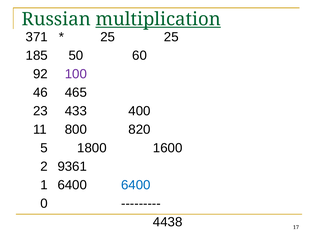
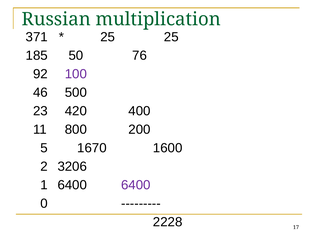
multiplication underline: present -> none
60: 60 -> 76
465: 465 -> 500
433: 433 -> 420
820: 820 -> 200
1800: 1800 -> 1670
9361: 9361 -> 3206
6400 at (136, 185) colour: blue -> purple
4438: 4438 -> 2228
